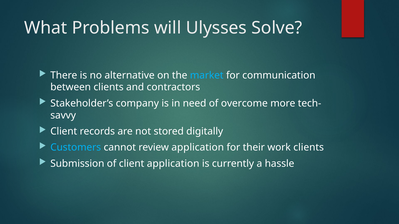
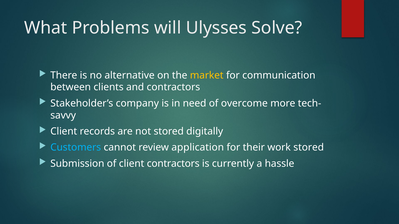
market colour: light blue -> yellow
work clients: clients -> stored
client application: application -> contractors
